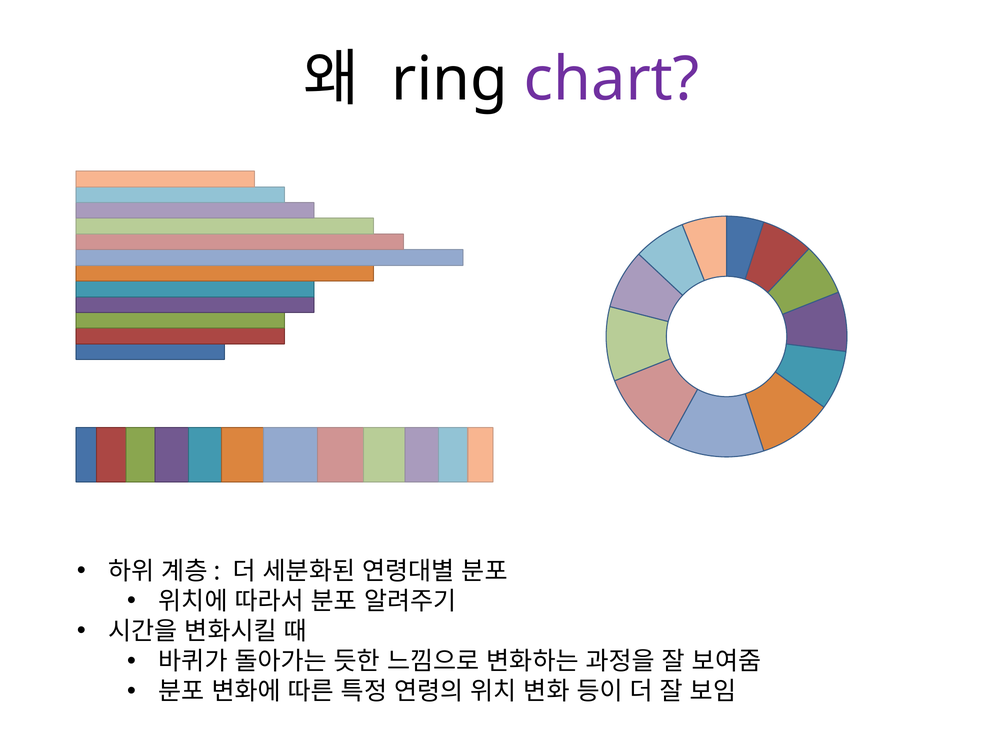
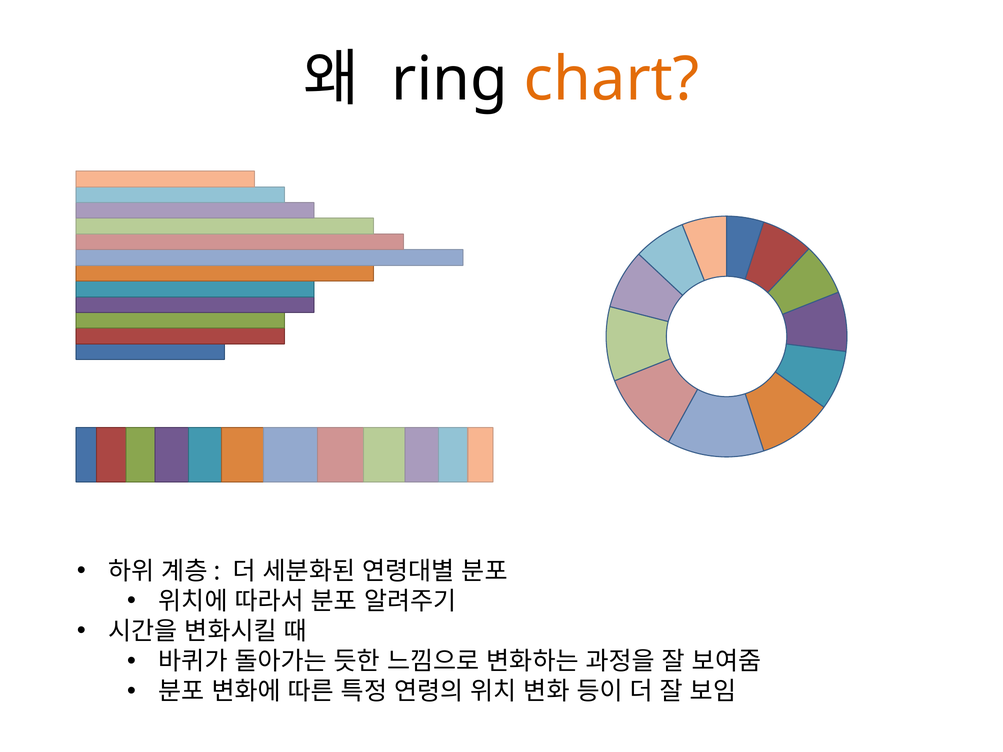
chart colour: purple -> orange
